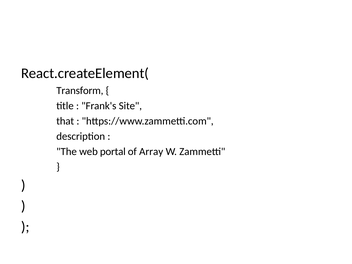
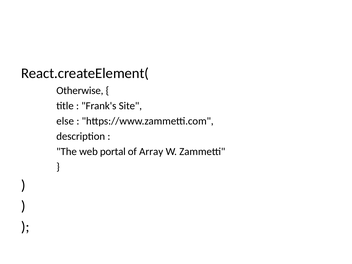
Transform: Transform -> Otherwise
that: that -> else
